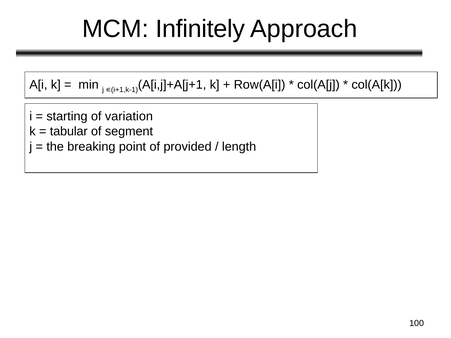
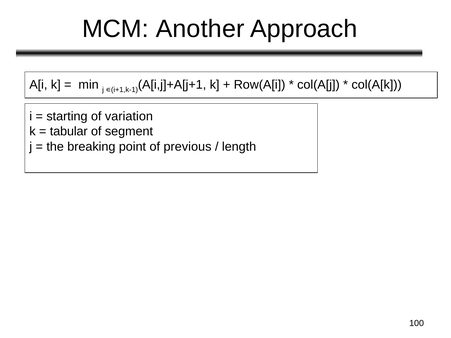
Infinitely: Infinitely -> Another
provided: provided -> previous
